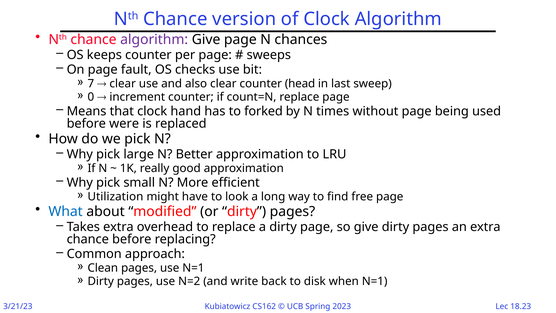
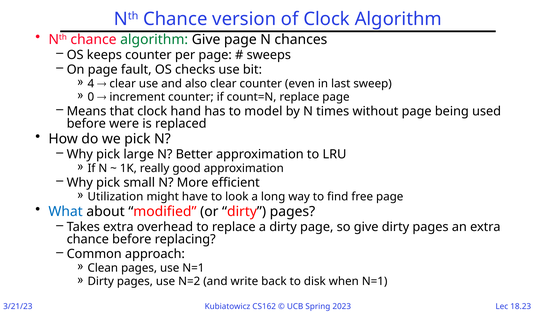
algorithm at (154, 39) colour: purple -> green
7: 7 -> 4
head: head -> even
forked: forked -> model
